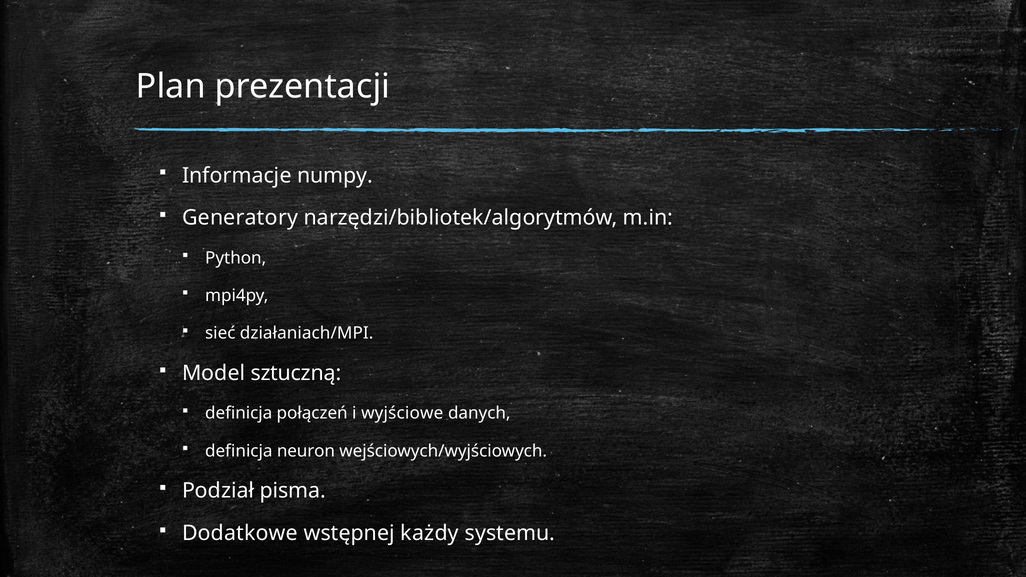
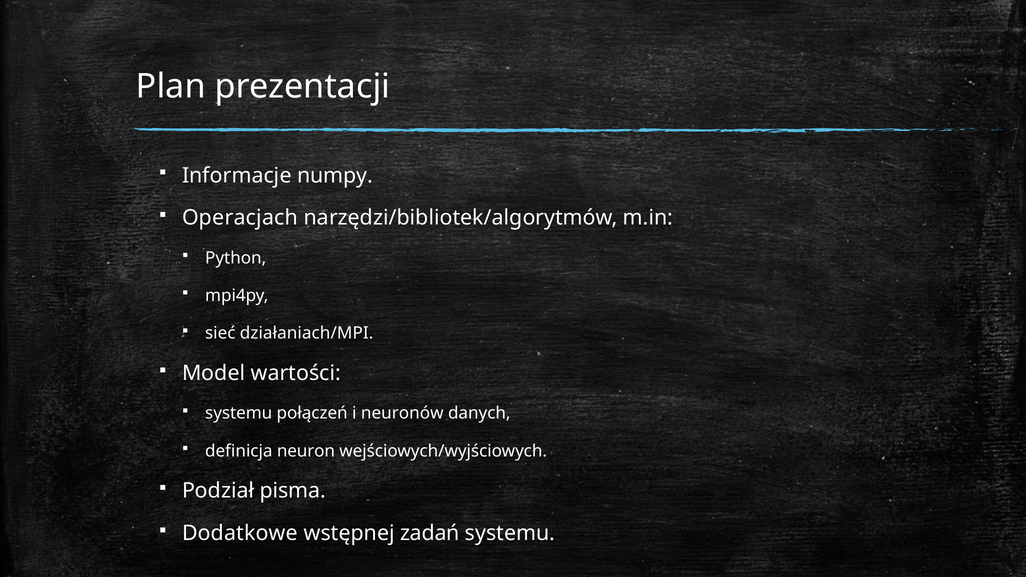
Generatory: Generatory -> Operacjach
sztuczną: sztuczną -> wartości
definicja at (239, 413): definicja -> systemu
wyjściowe: wyjściowe -> neuronów
każdy: każdy -> zadań
